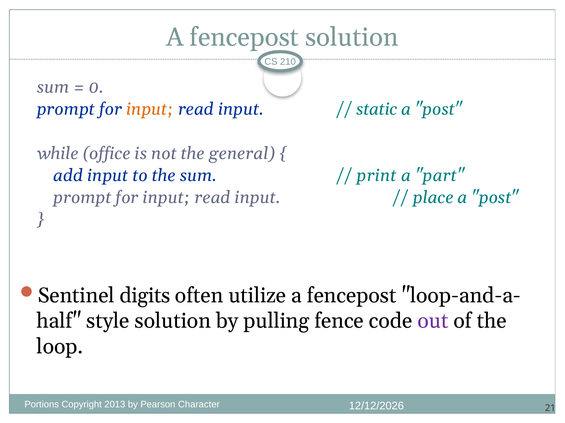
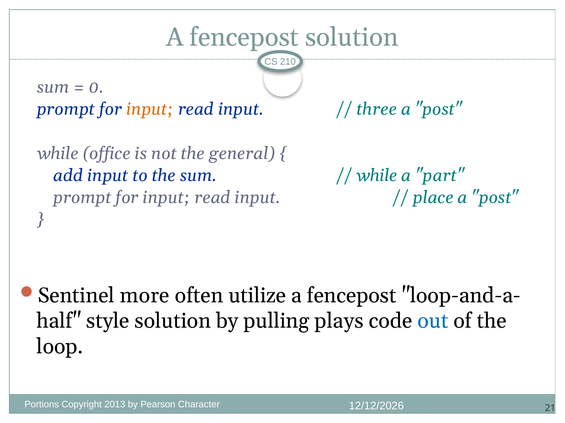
static: static -> three
print at (377, 176): print -> while
digits: digits -> more
fence: fence -> plays
out colour: purple -> blue
